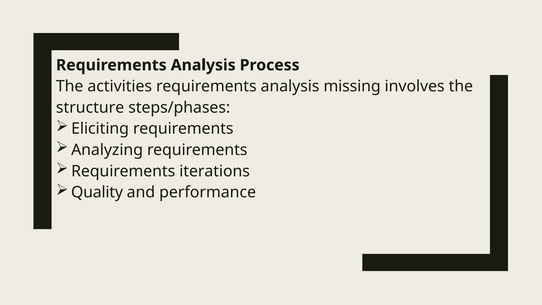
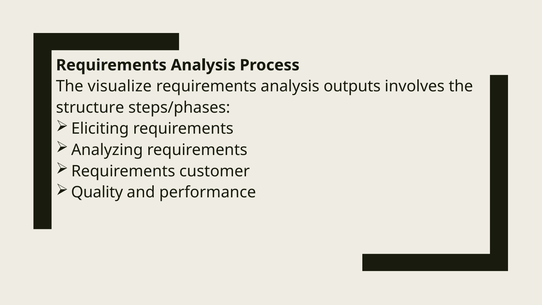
activities: activities -> visualize
missing: missing -> outputs
iterations: iterations -> customer
